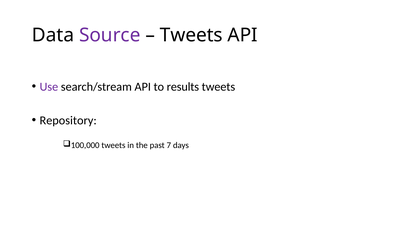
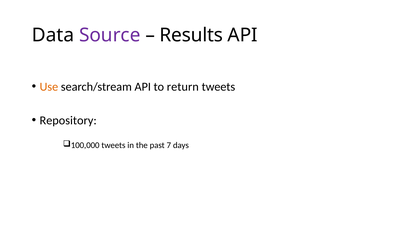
Tweets at (191, 35): Tweets -> Results
Use colour: purple -> orange
results: results -> return
